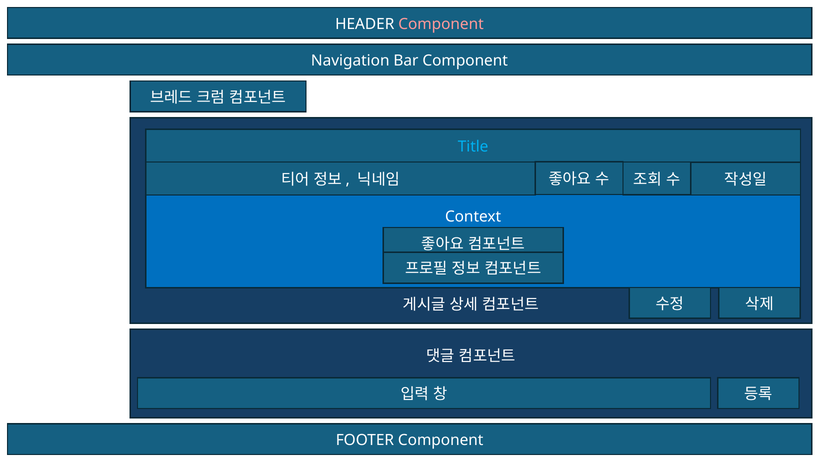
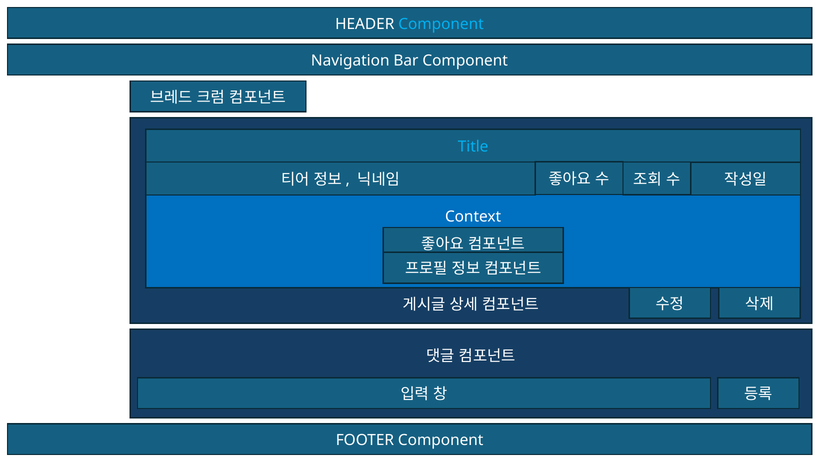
Component at (441, 24) colour: pink -> light blue
